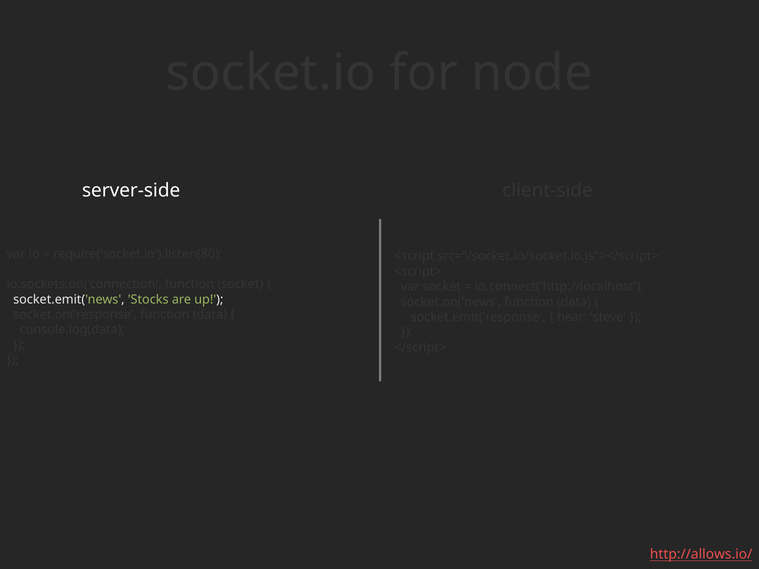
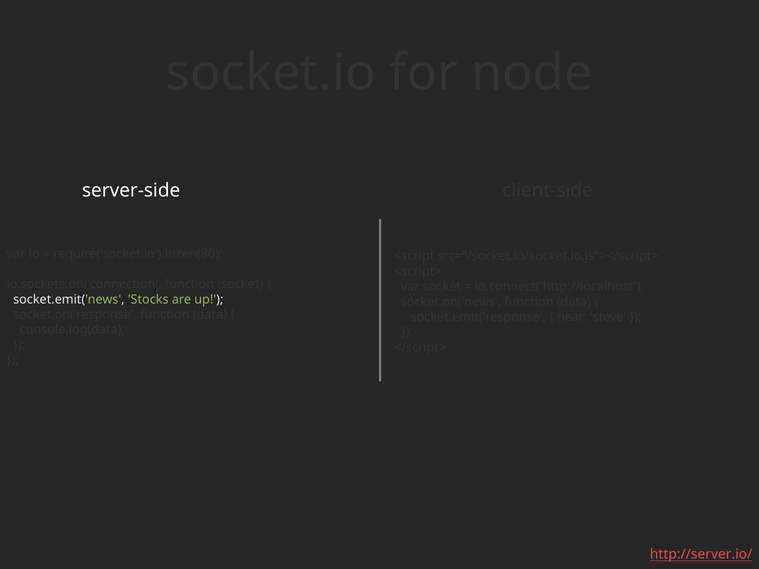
http://allows.io/: http://allows.io/ -> http://server.io/
